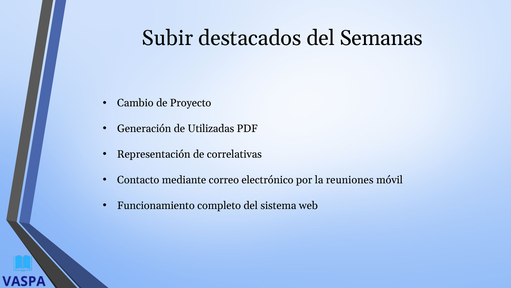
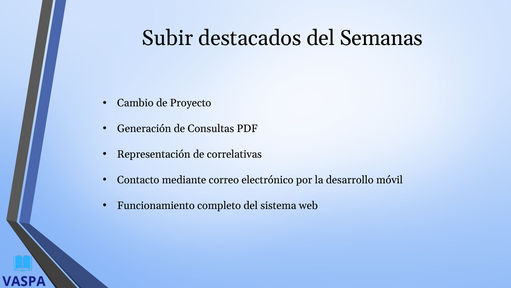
Utilizadas: Utilizadas -> Consultas
reuniones: reuniones -> desarrollo
